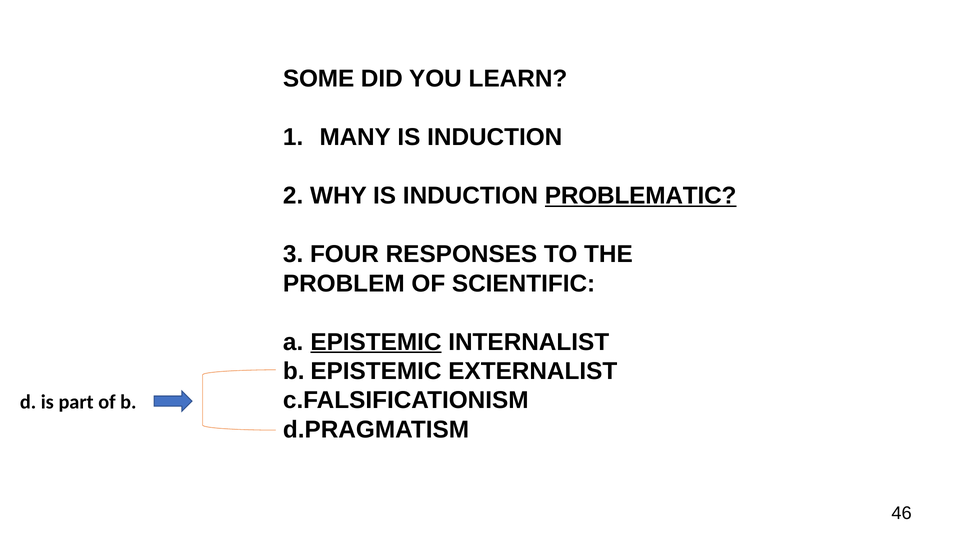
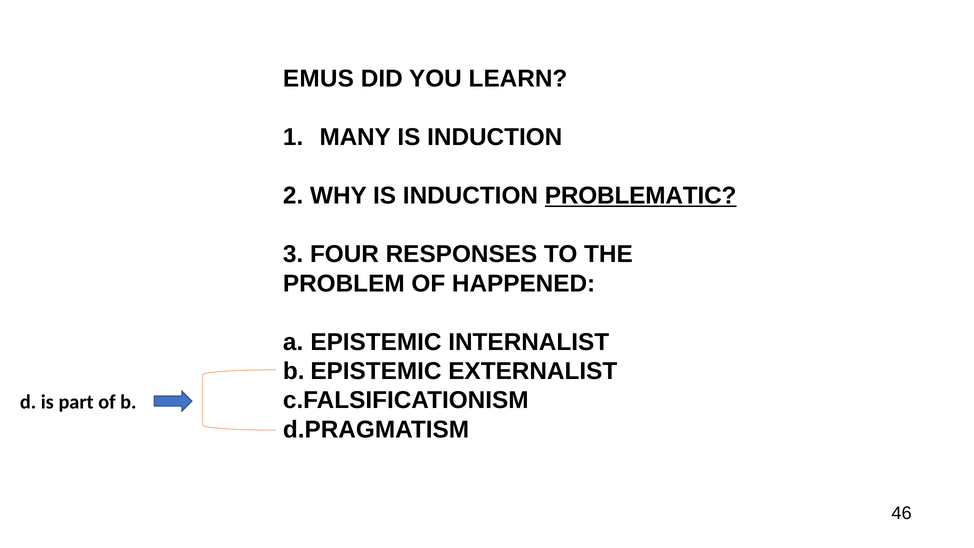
SOME: SOME -> EMUS
SCIENTIFIC: SCIENTIFIC -> HAPPENED
EPISTEMIC underline: present -> none
